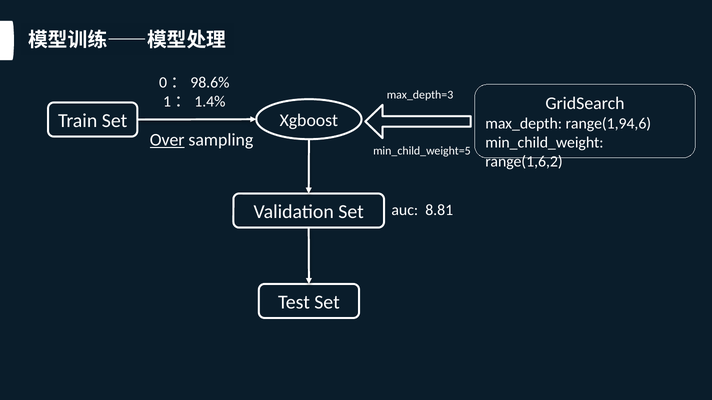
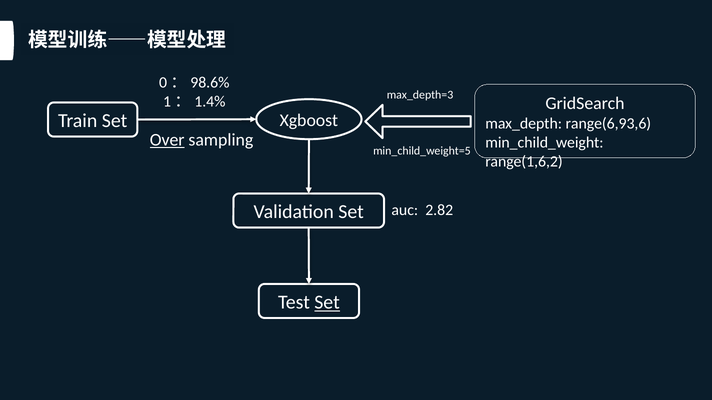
range(1,94,6: range(1,94,6 -> range(6,93,6
8.81: 8.81 -> 2.82
Set at (327, 303) underline: none -> present
